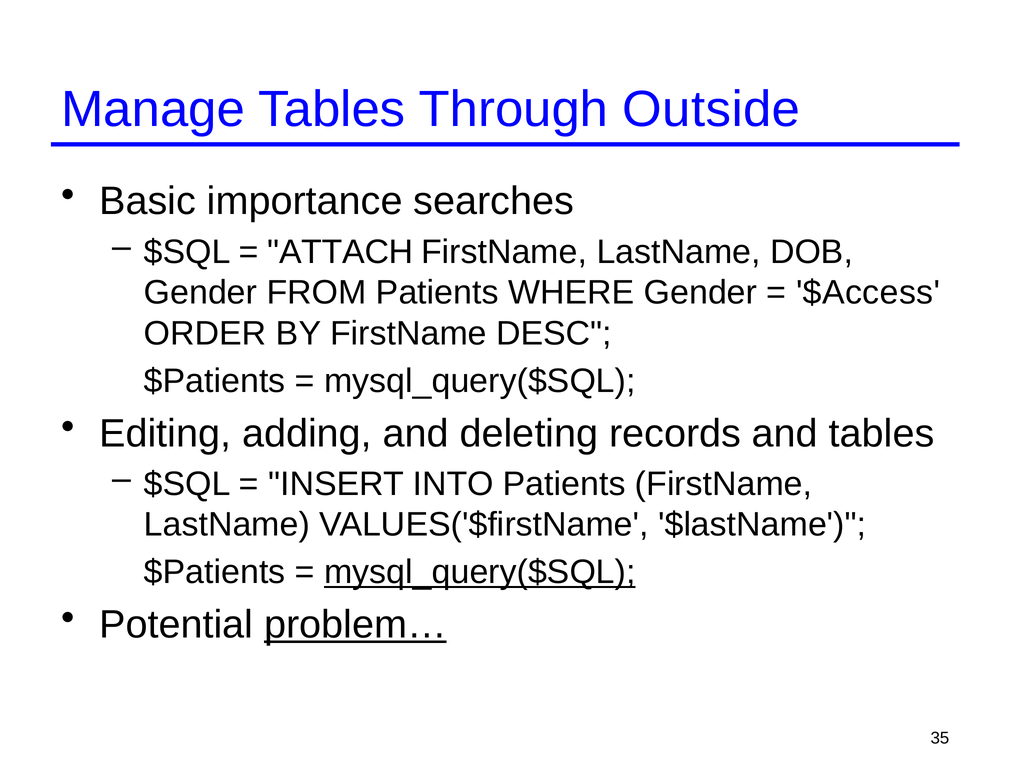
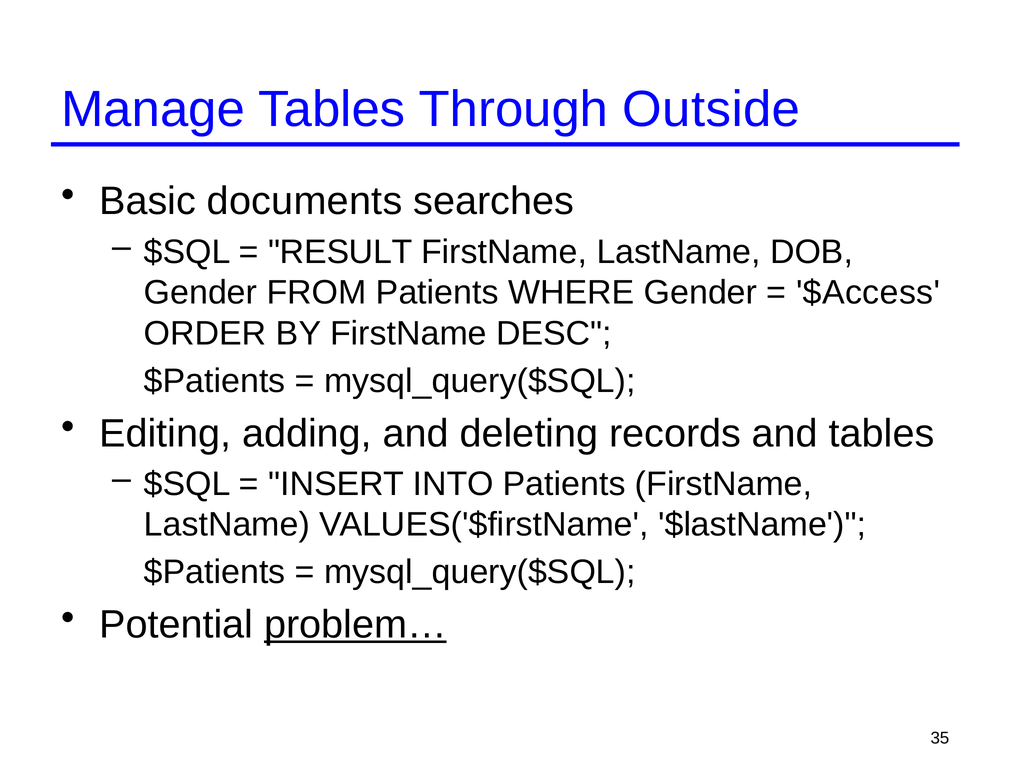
importance: importance -> documents
ATTACH: ATTACH -> RESULT
mysql_query($SQL at (480, 572) underline: present -> none
